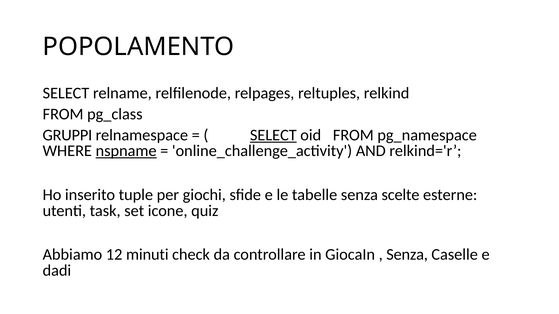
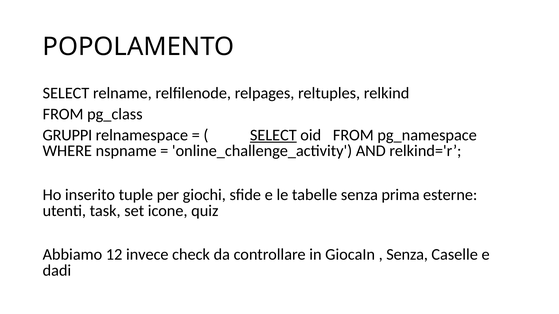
nspname underline: present -> none
scelte: scelte -> prima
minuti: minuti -> invece
